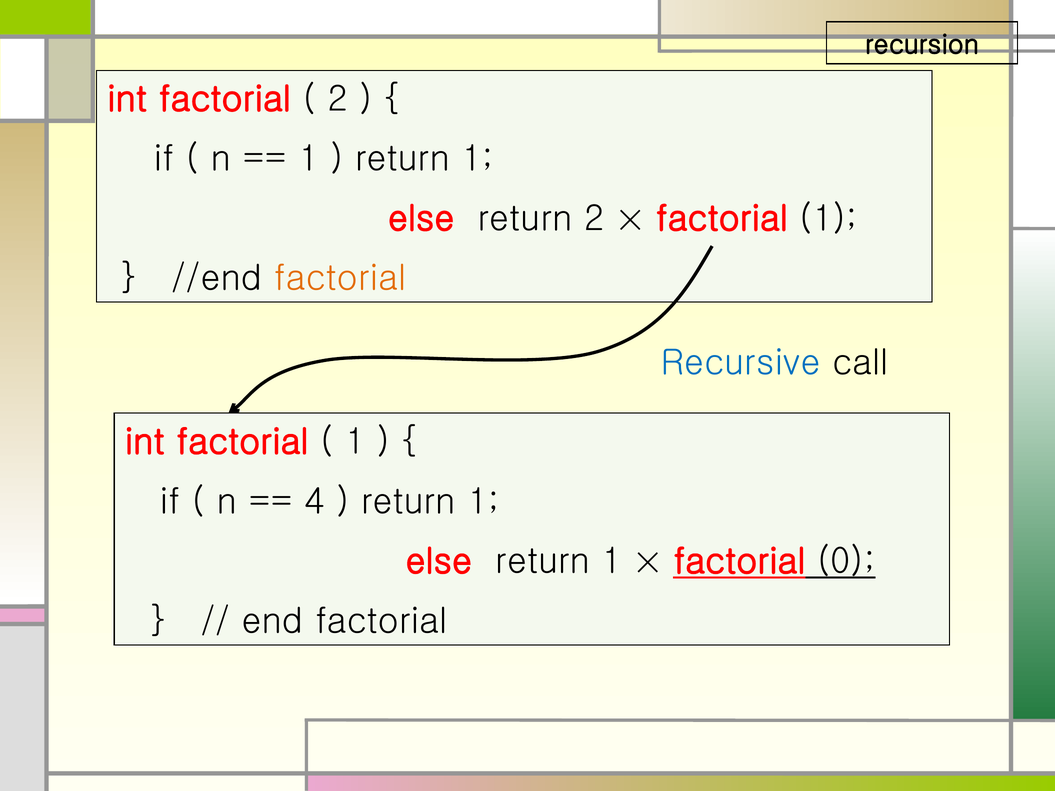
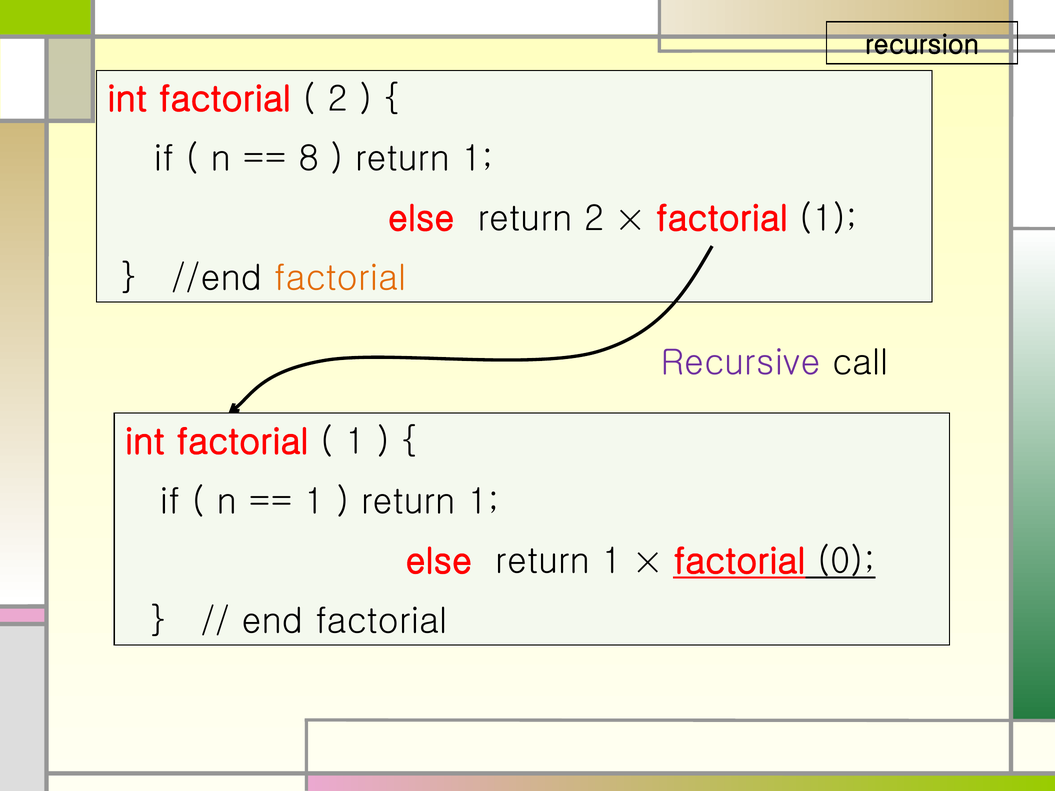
1 at (309, 159): 1 -> 8
Recursive colour: blue -> purple
4 at (314, 502): 4 -> 1
